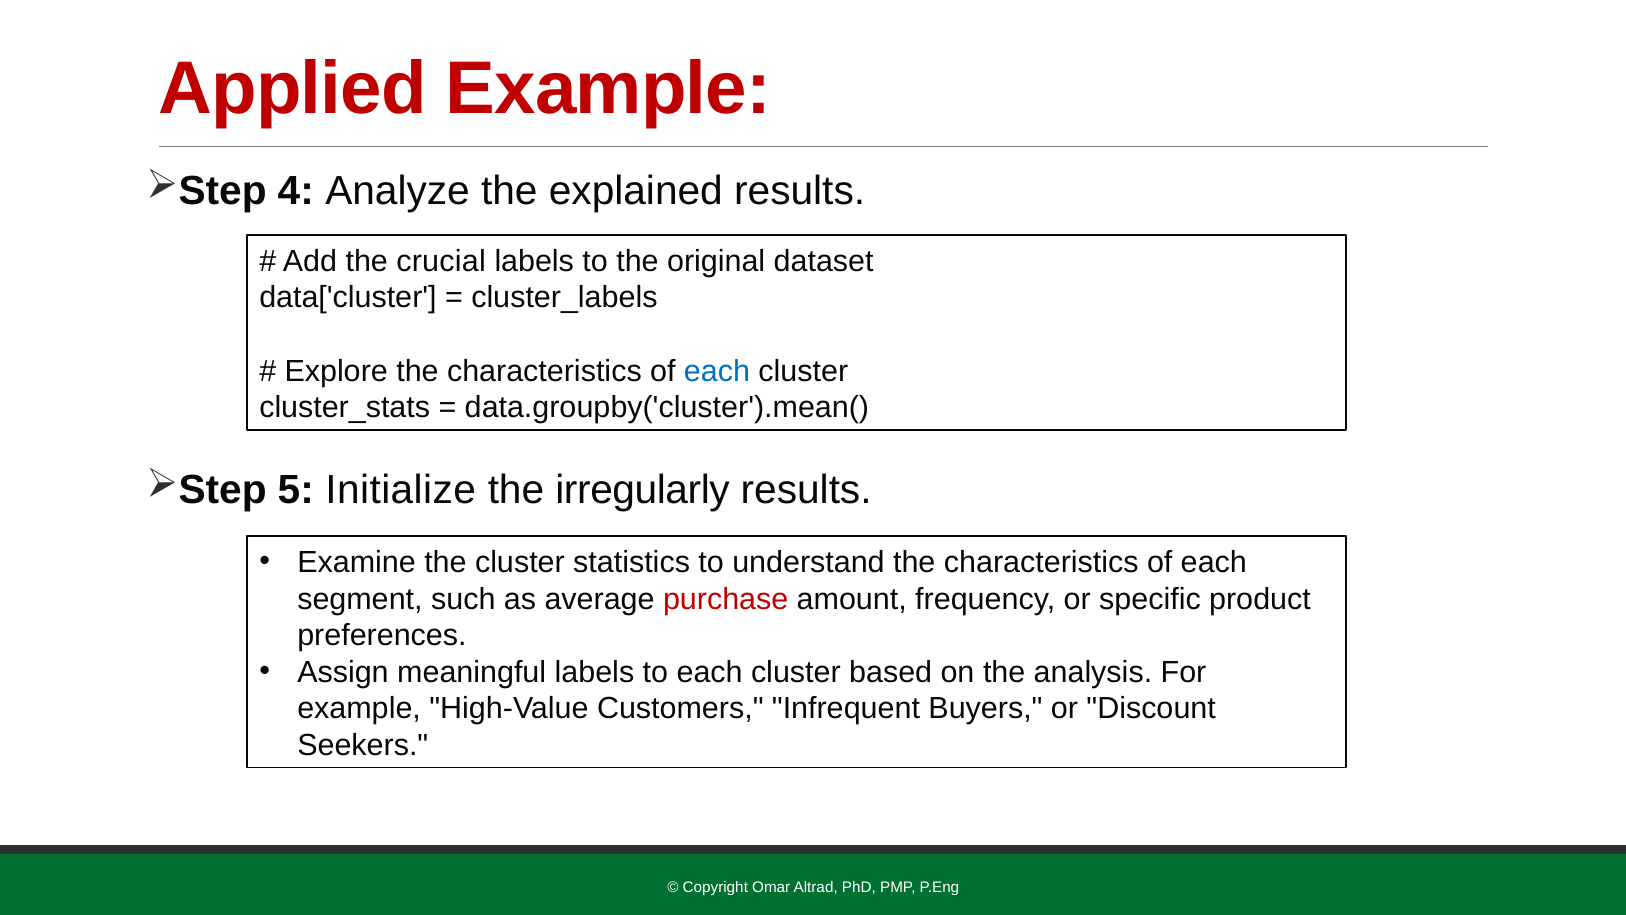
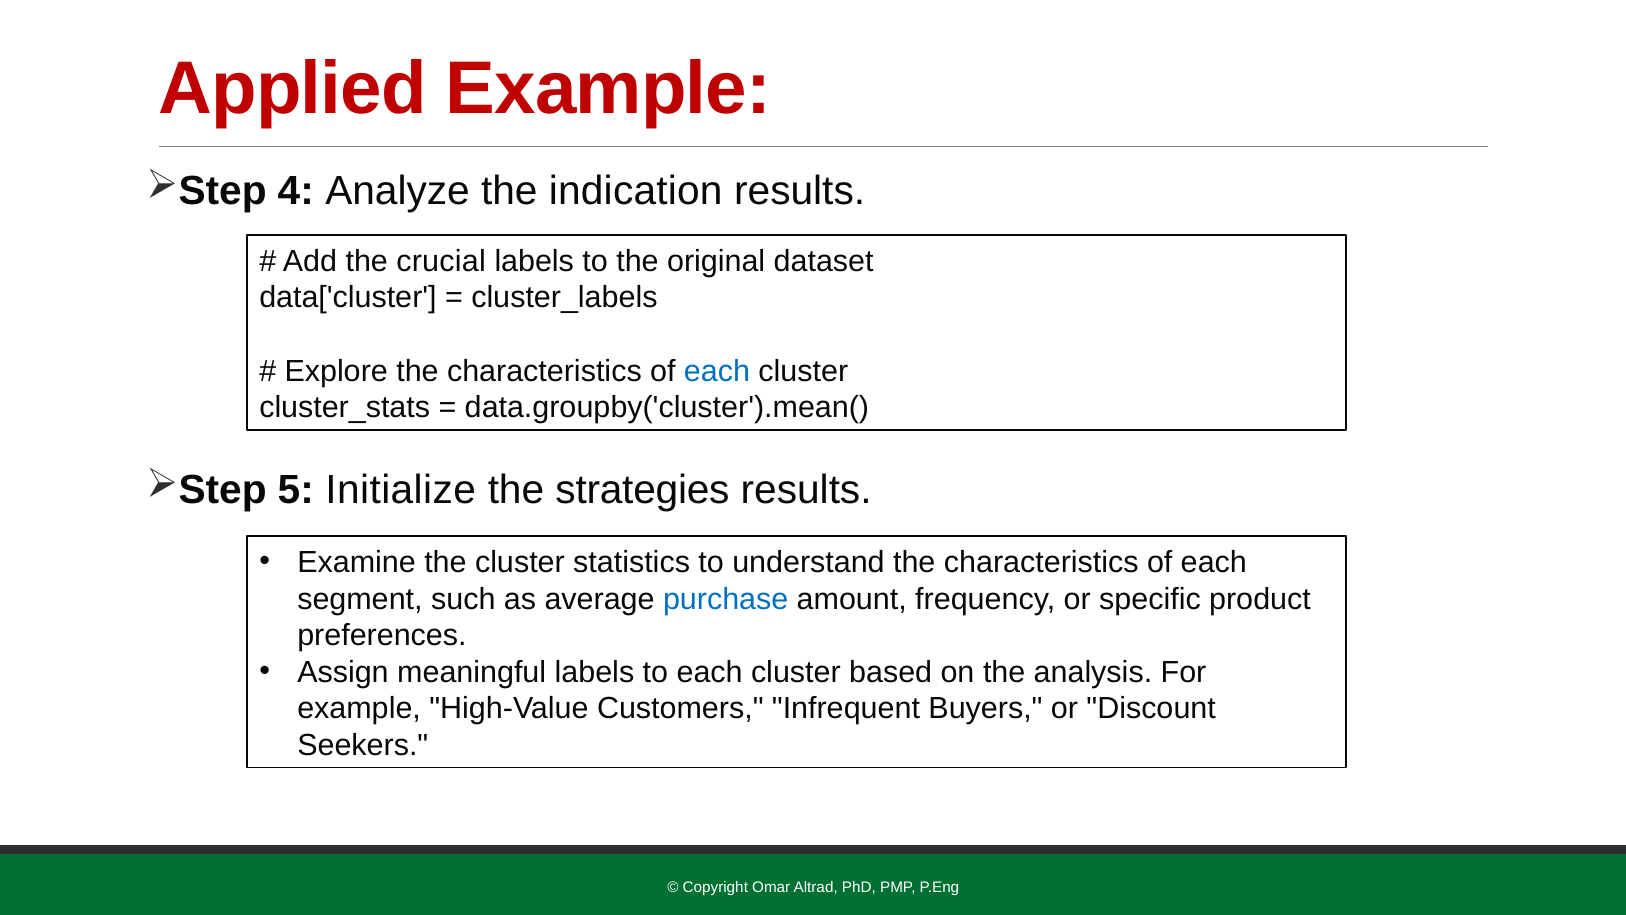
explained: explained -> indication
irregularly: irregularly -> strategies
purchase colour: red -> blue
